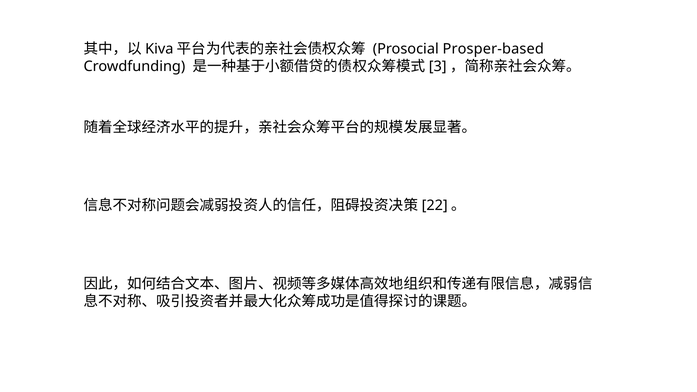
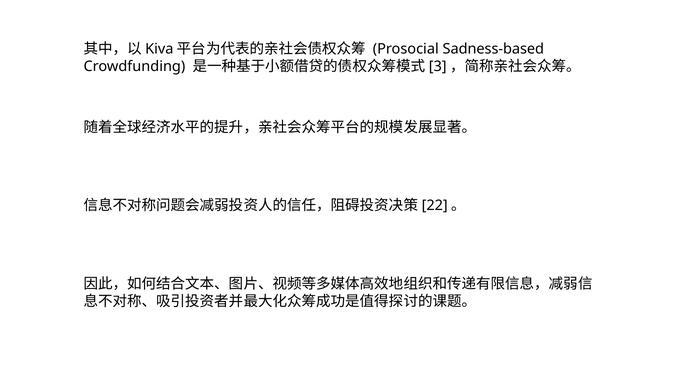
Prosper-based: Prosper-based -> Sadness-based
